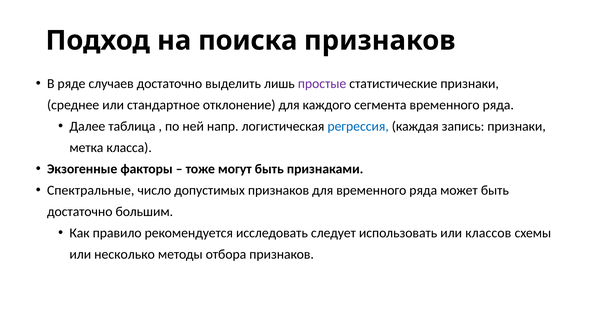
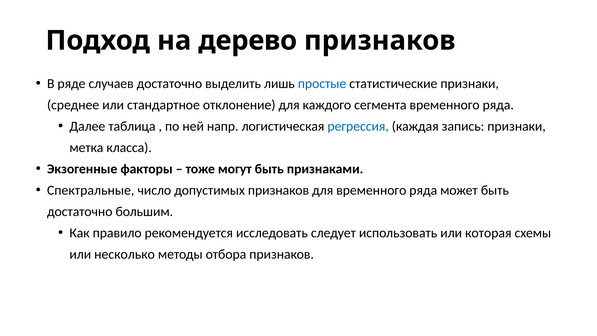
поиска: поиска -> дерево
простые colour: purple -> blue
классов: классов -> которая
